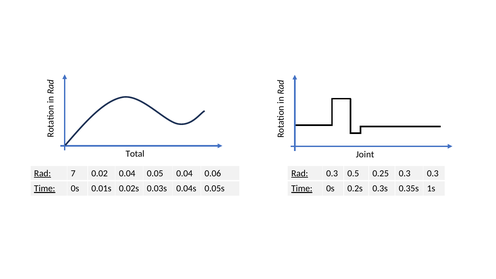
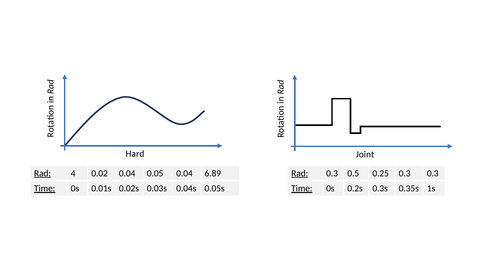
Total: Total -> Hard
7: 7 -> 4
0.06: 0.06 -> 6.89
